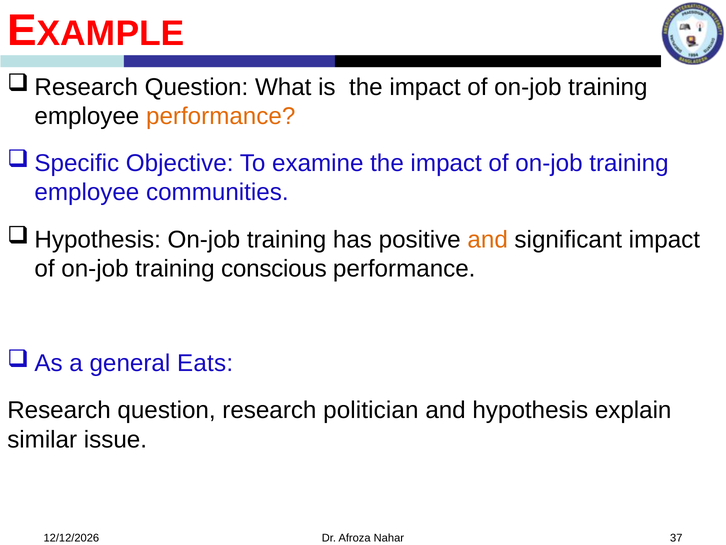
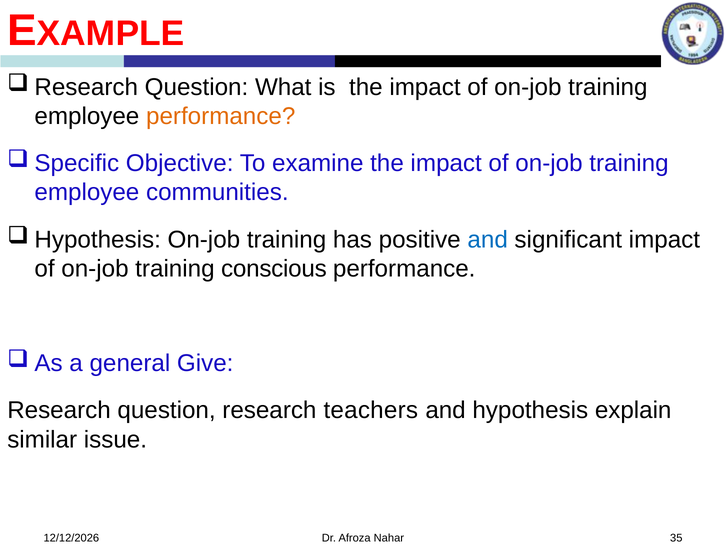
and at (488, 239) colour: orange -> blue
Eats: Eats -> Give
politician: politician -> teachers
37: 37 -> 35
